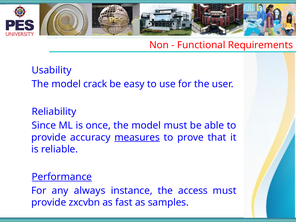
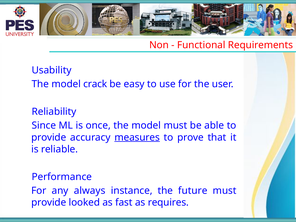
Performance underline: present -> none
access: access -> future
zxcvbn: zxcvbn -> looked
samples: samples -> requires
